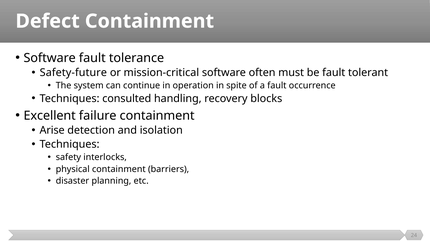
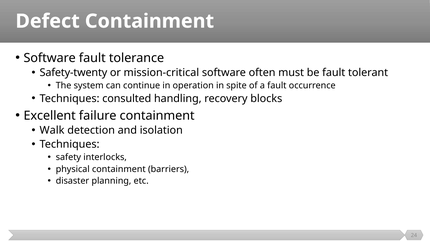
Safety-future: Safety-future -> Safety-twenty
Arise: Arise -> Walk
